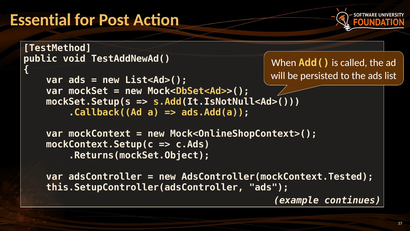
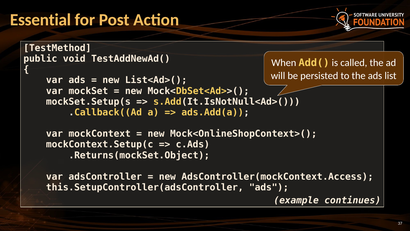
AdsController(mockContext.Tested: AdsController(mockContext.Tested -> AdsController(mockContext.Access
